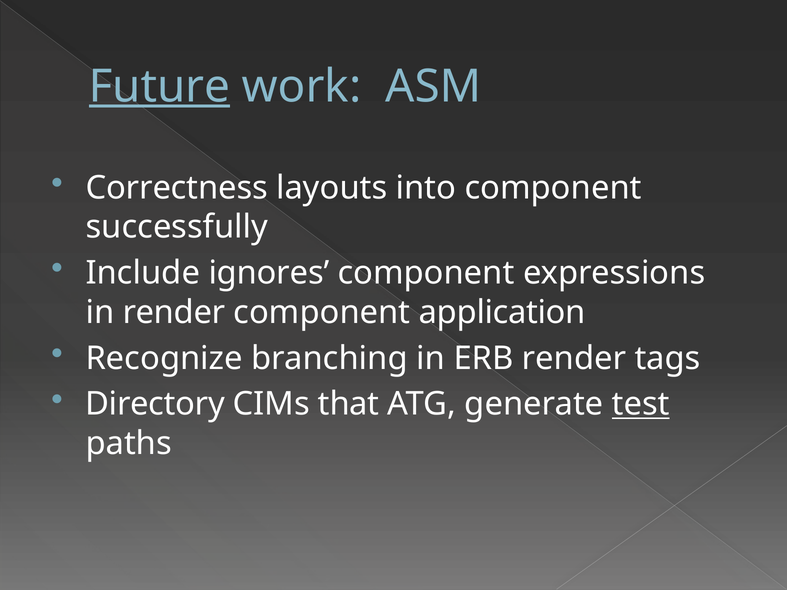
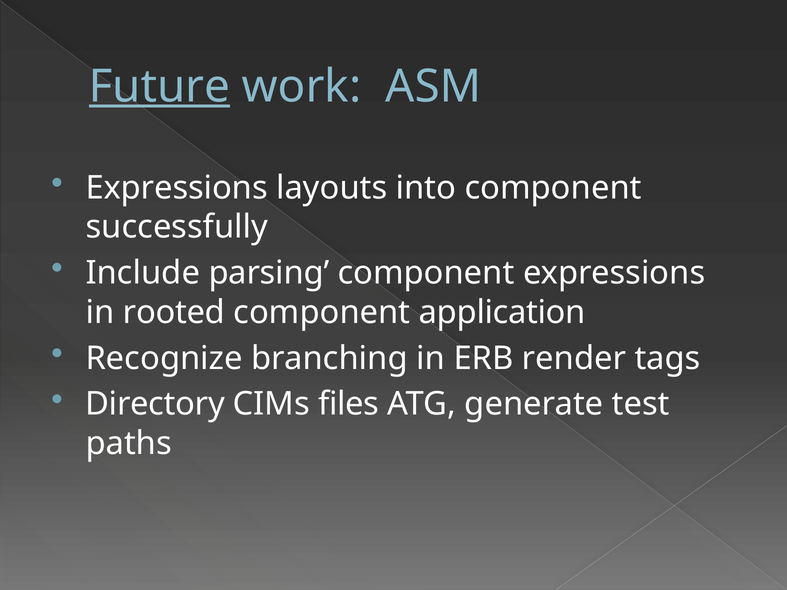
Correctness at (177, 188): Correctness -> Expressions
ignores: ignores -> parsing
in render: render -> rooted
that: that -> files
test underline: present -> none
